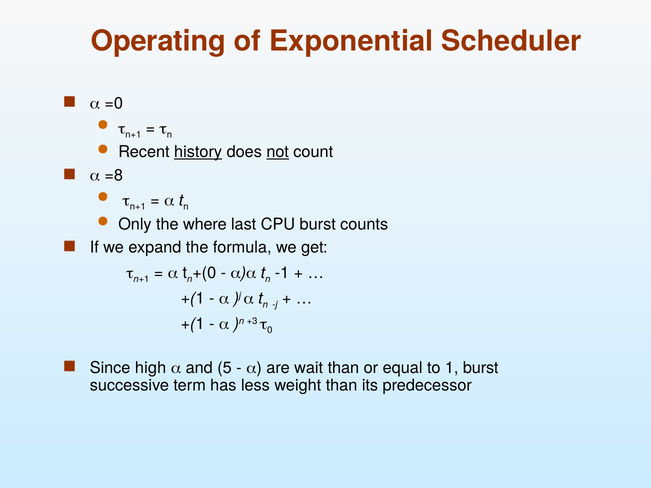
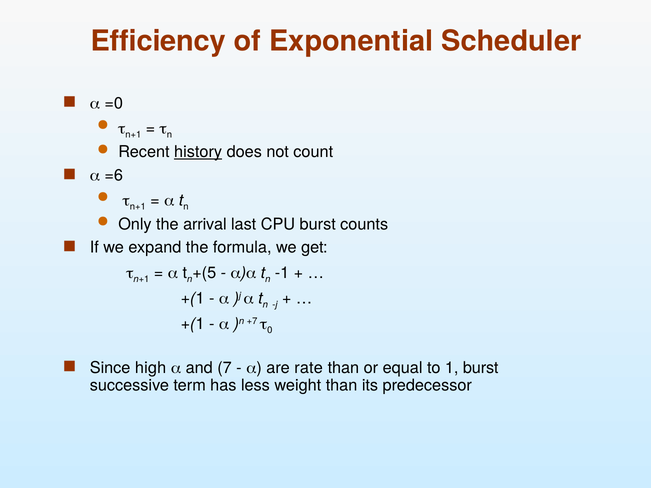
Operating: Operating -> Efficiency
not underline: present -> none
=8: =8 -> =6
where: where -> arrival
+(0: +(0 -> +(5
+3: +3 -> +7
5: 5 -> 7
wait: wait -> rate
